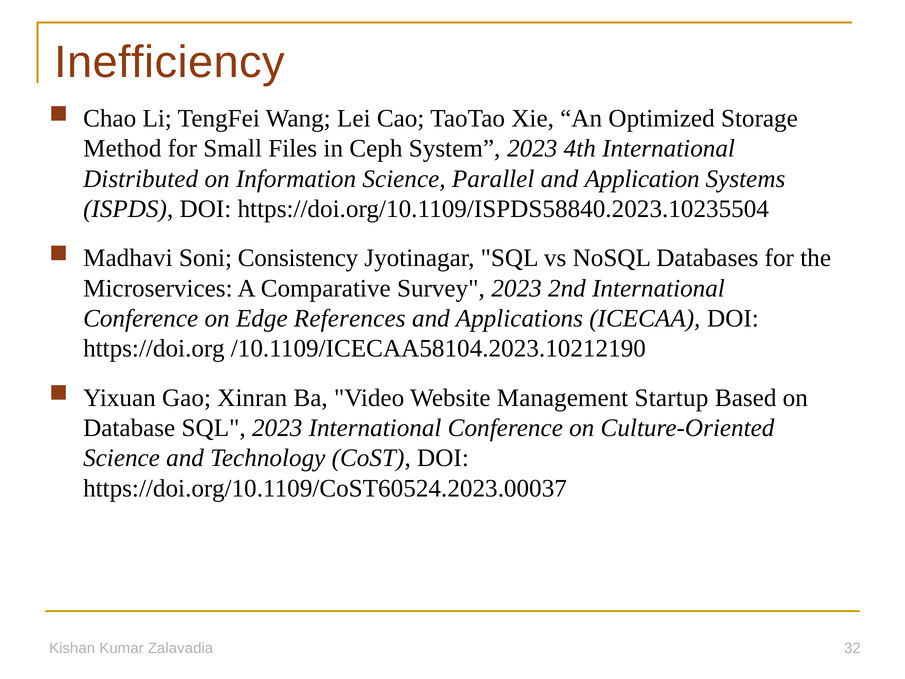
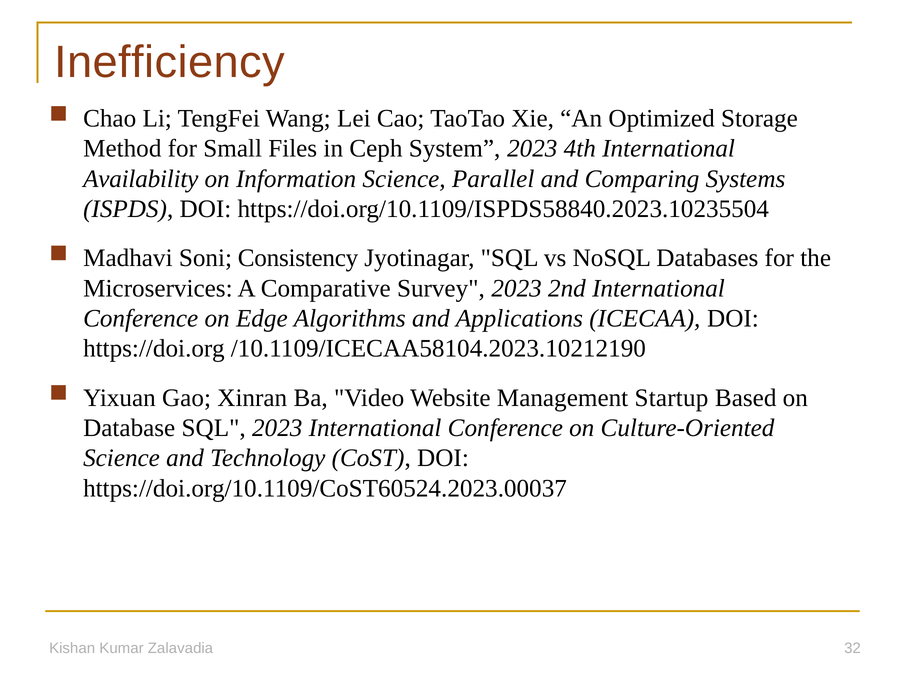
Distributed: Distributed -> Availability
Application: Application -> Comparing
References: References -> Algorithms
